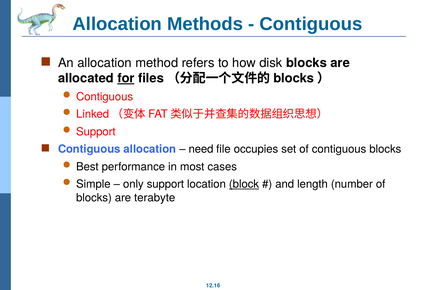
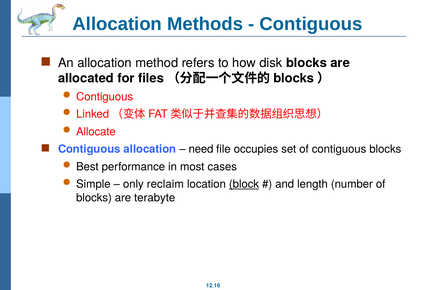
for underline: present -> none
Support at (96, 132): Support -> Allocate
only support: support -> reclaim
